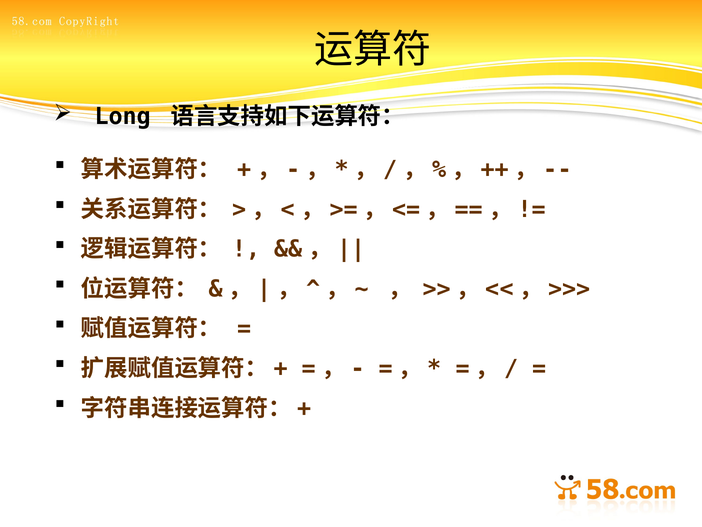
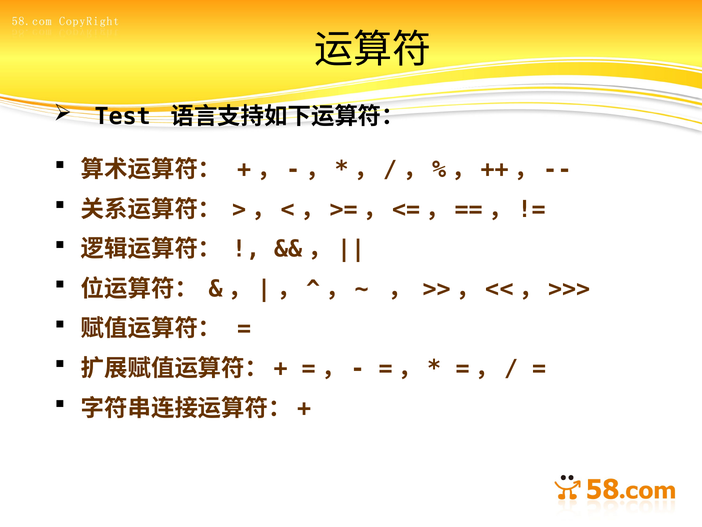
Long: Long -> Test
